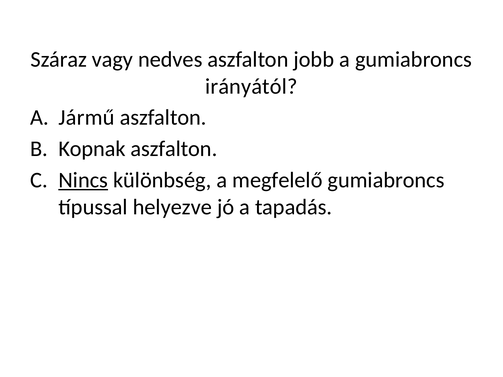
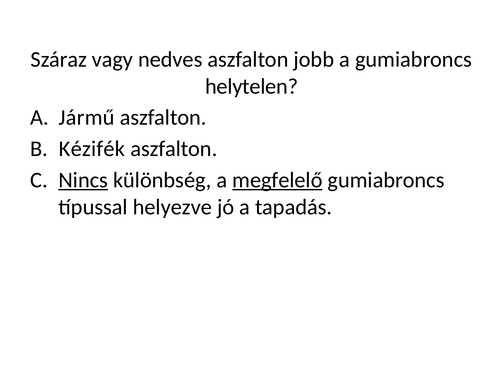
irányától: irányától -> helytelen
Kopnak: Kopnak -> Kézifék
megfelelő underline: none -> present
